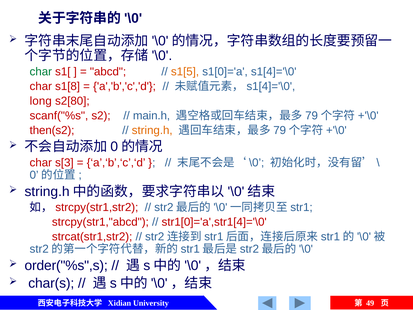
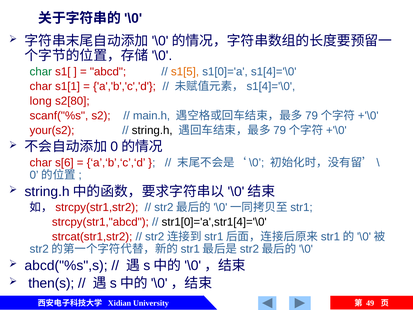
s1[8: s1[8 -> s1[1
then(s2: then(s2 -> your(s2
string.h colour: orange -> black
s[3: s[3 -> s[6
str1[0]='a',str1[4]='\0 colour: red -> black
order("%s",s: order("%s",s -> abcd("%s",s
char(s: char(s -> then(s
